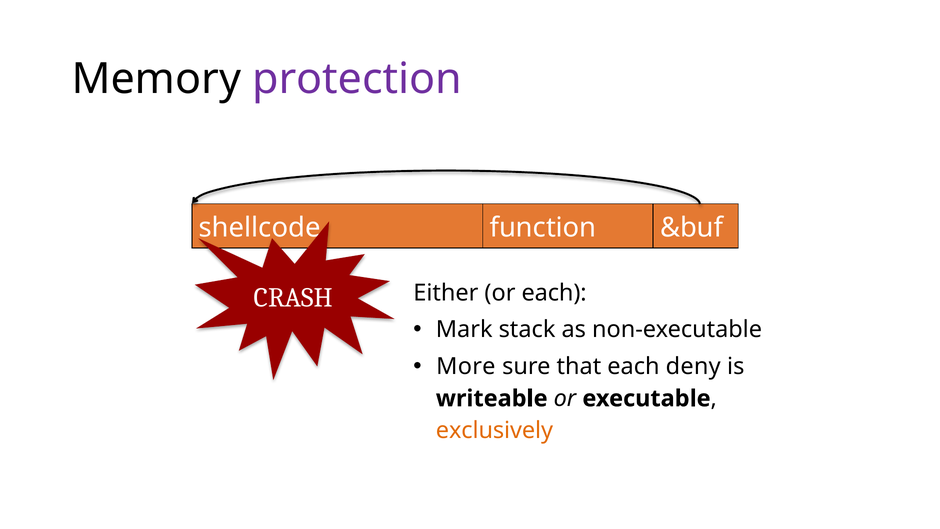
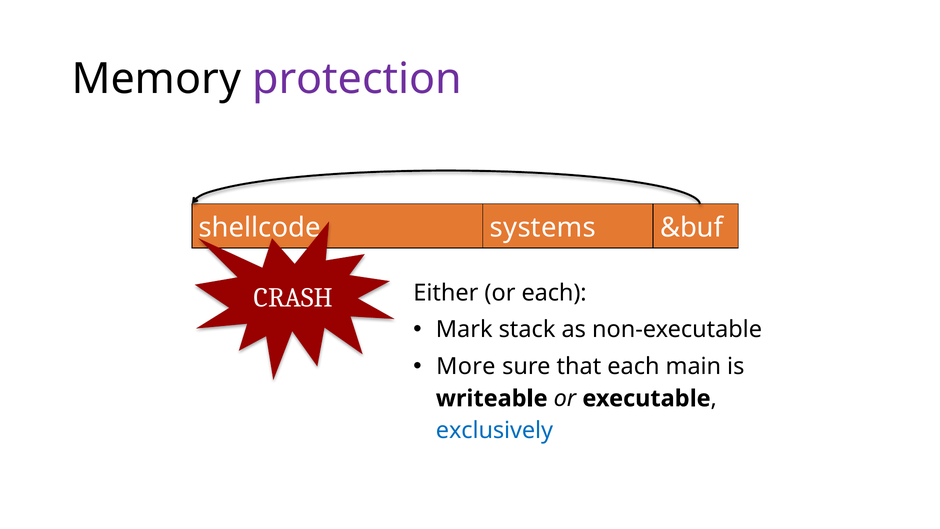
function: function -> systems
deny: deny -> main
exclusively colour: orange -> blue
